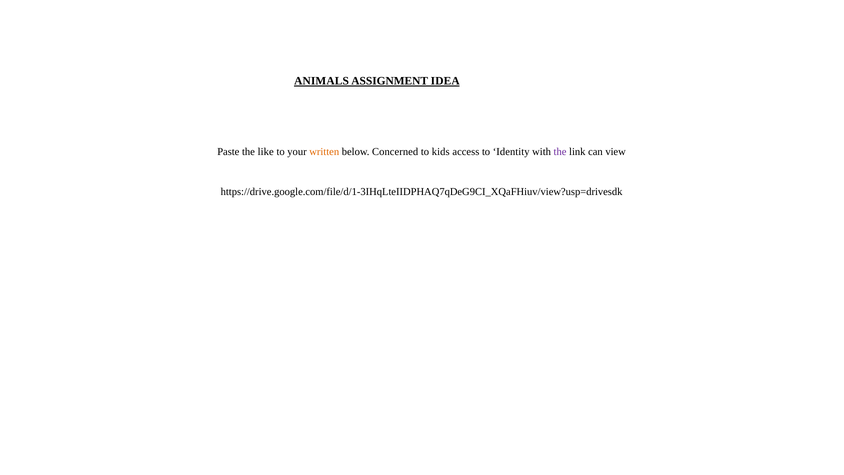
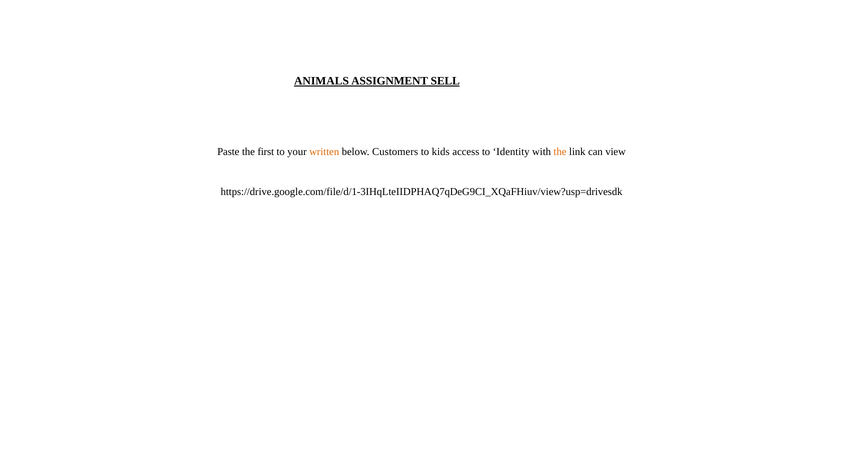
IDEA: IDEA -> SELL
like: like -> first
Concerned: Concerned -> Customers
the at (560, 151) colour: purple -> orange
